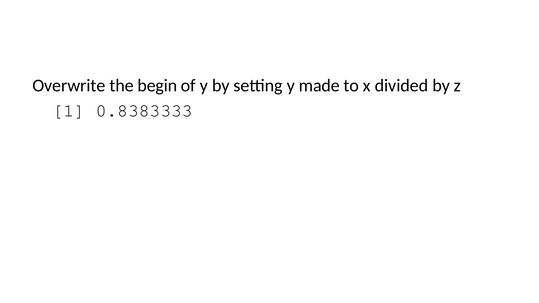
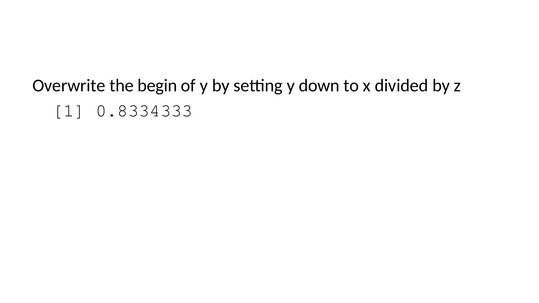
made: made -> down
0.8383333: 0.8383333 -> 0.8334333
